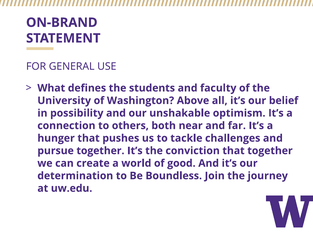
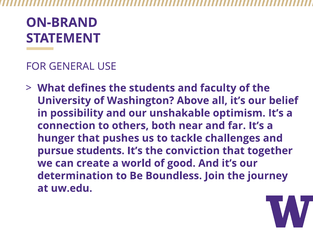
pursue together: together -> students
